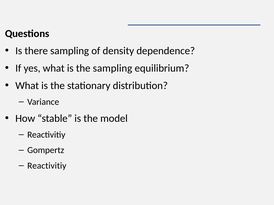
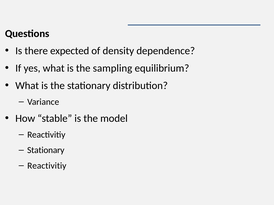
there sampling: sampling -> expected
Gompertz at (46, 151): Gompertz -> Stationary
